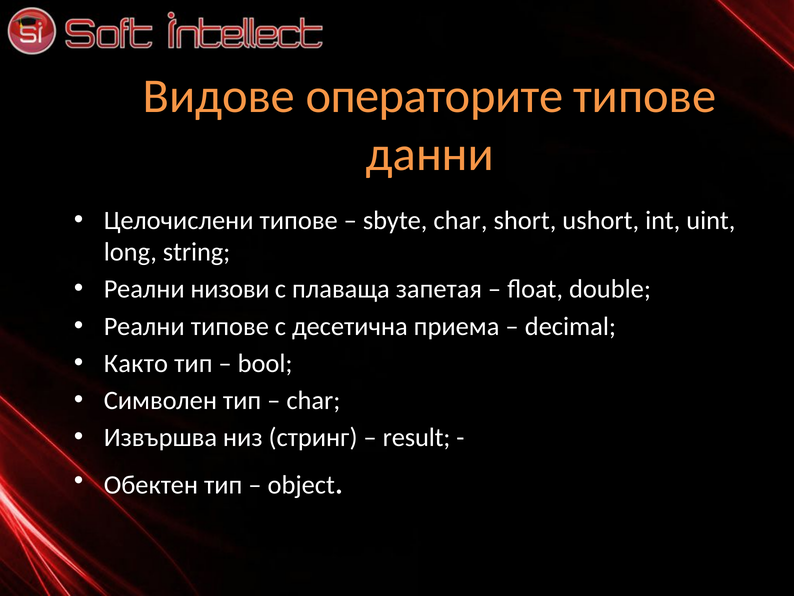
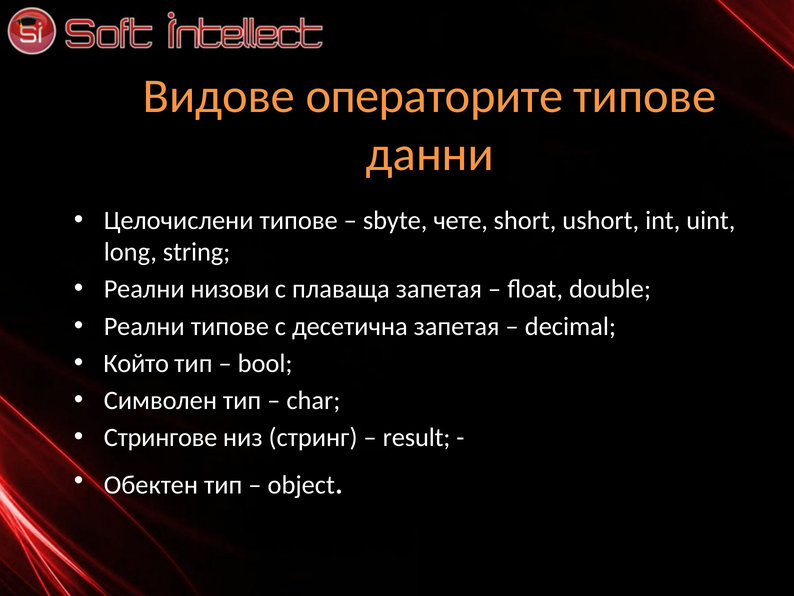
sbyte char: char -> чете
десетична приема: приема -> запетая
Както: Както -> Който
Извършва: Извършва -> Стрингове
